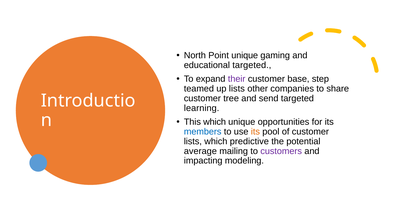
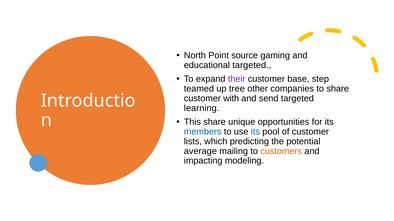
Point unique: unique -> source
up lists: lists -> tree
tree: tree -> with
This which: which -> share
its at (255, 132) colour: orange -> blue
predictive: predictive -> predicting
customers colour: purple -> orange
